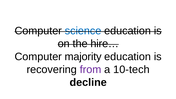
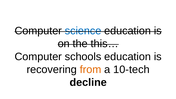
hire…: hire… -> this…
majority: majority -> schools
from colour: purple -> orange
